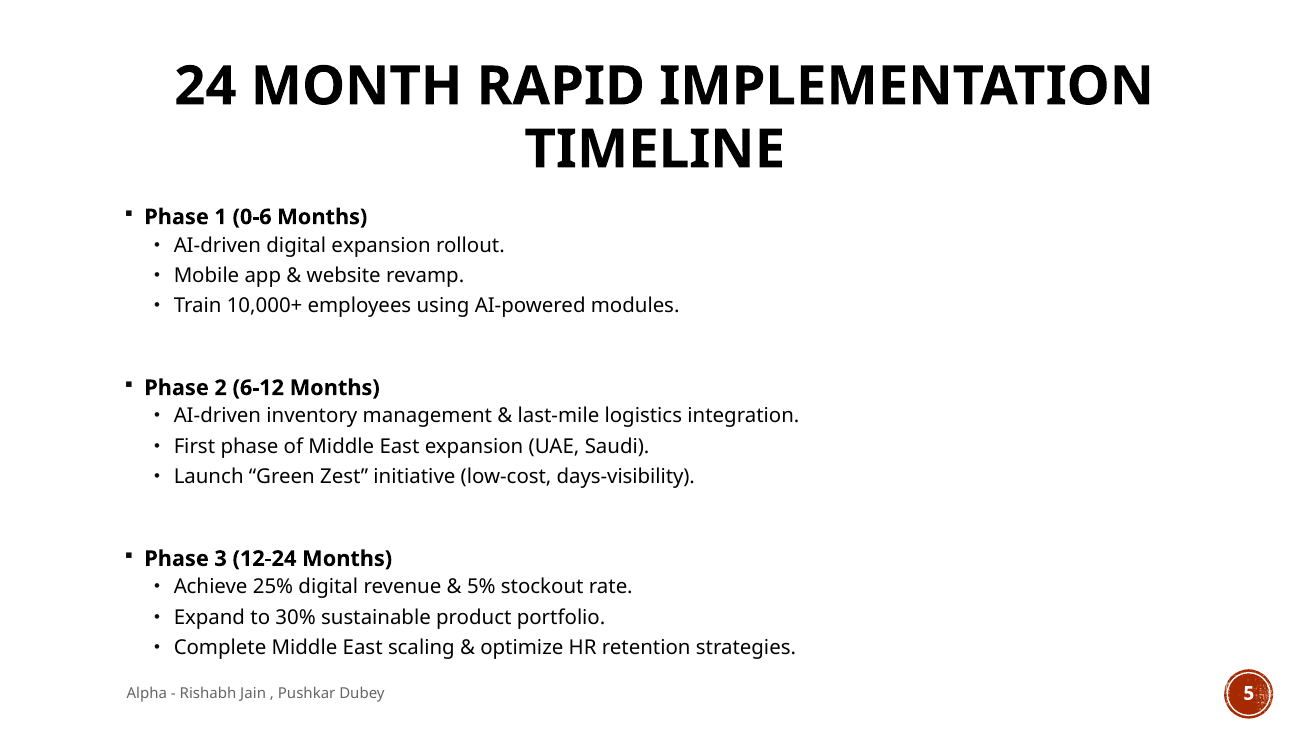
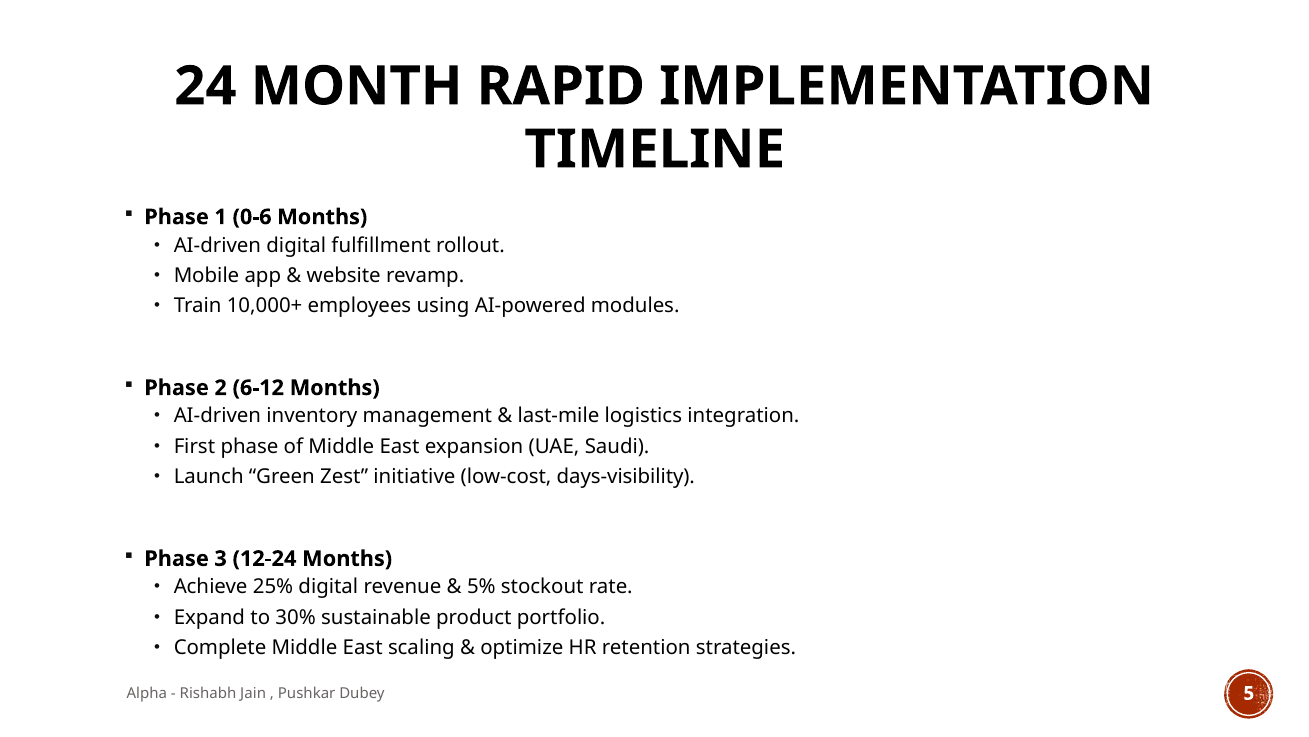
digital expansion: expansion -> fulfillment
